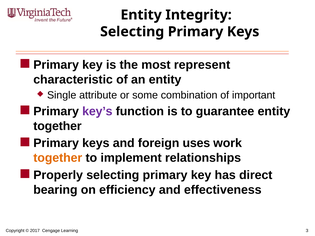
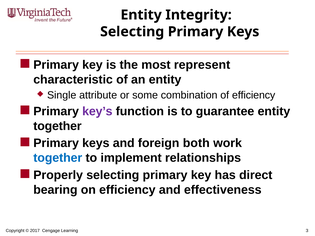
of important: important -> efficiency
uses: uses -> both
together at (58, 158) colour: orange -> blue
